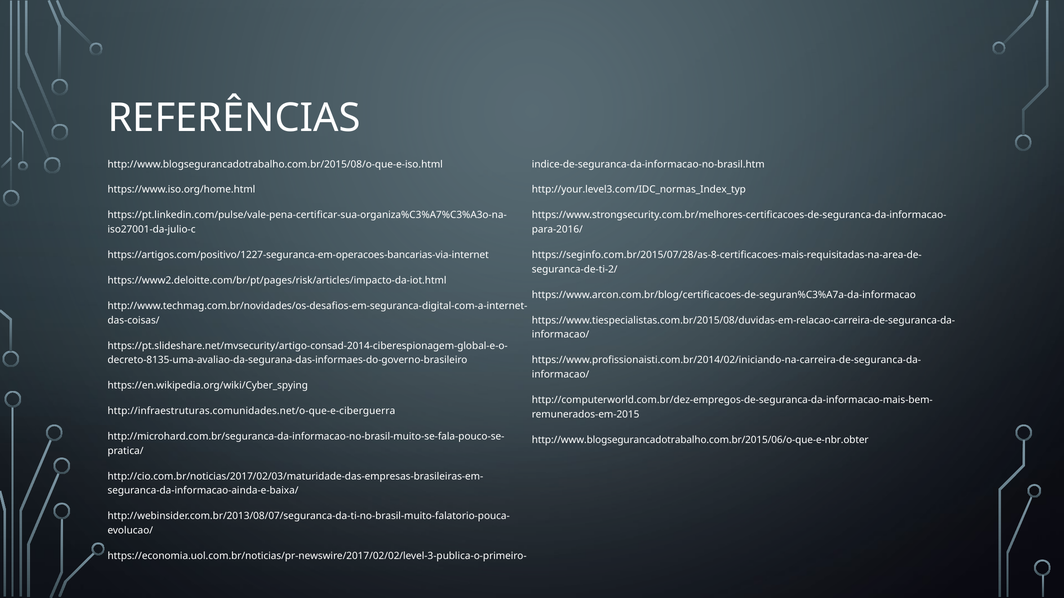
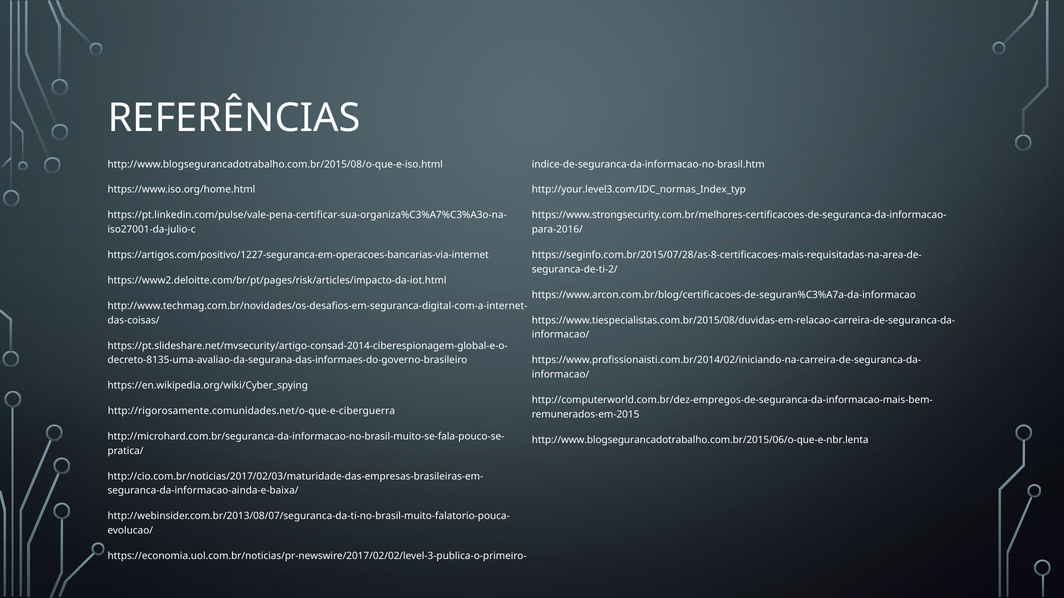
http://infraestruturas.comunidades.net/o-que-e-ciberguerra: http://infraestruturas.comunidades.net/o-que-e-ciberguerra -> http://rigorosamente.comunidades.net/o-que-e-ciberguerra
http://www.blogsegurancadotrabalho.com.br/2015/06/o-que-e-nbr.obter: http://www.blogsegurancadotrabalho.com.br/2015/06/o-que-e-nbr.obter -> http://www.blogsegurancadotrabalho.com.br/2015/06/o-que-e-nbr.lenta
